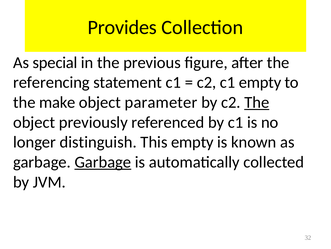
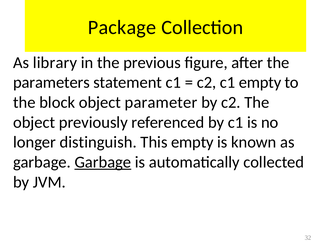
Provides: Provides -> Package
special: special -> library
referencing: referencing -> parameters
make: make -> block
The at (257, 102) underline: present -> none
